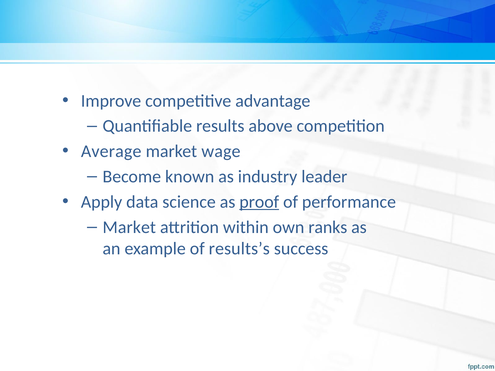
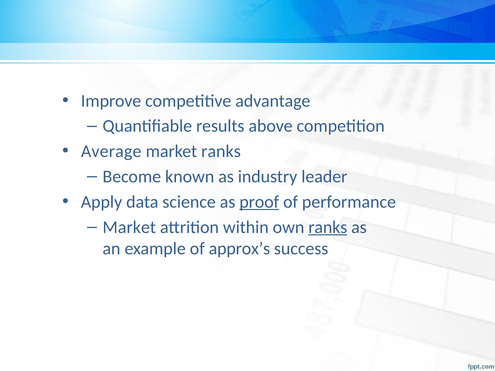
market wage: wage -> ranks
ranks at (328, 227) underline: none -> present
results’s: results’s -> approx’s
